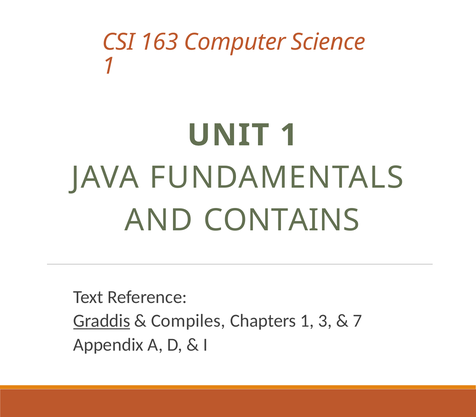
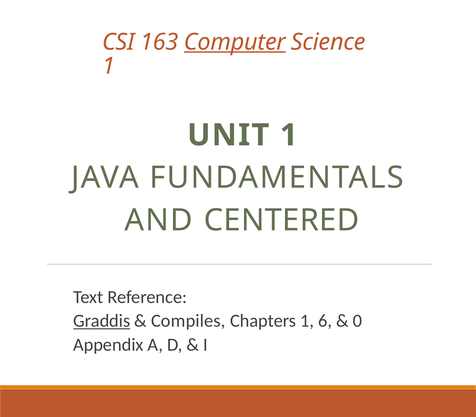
Computer underline: none -> present
CONTAINS: CONTAINS -> CENTERED
3: 3 -> 6
7: 7 -> 0
